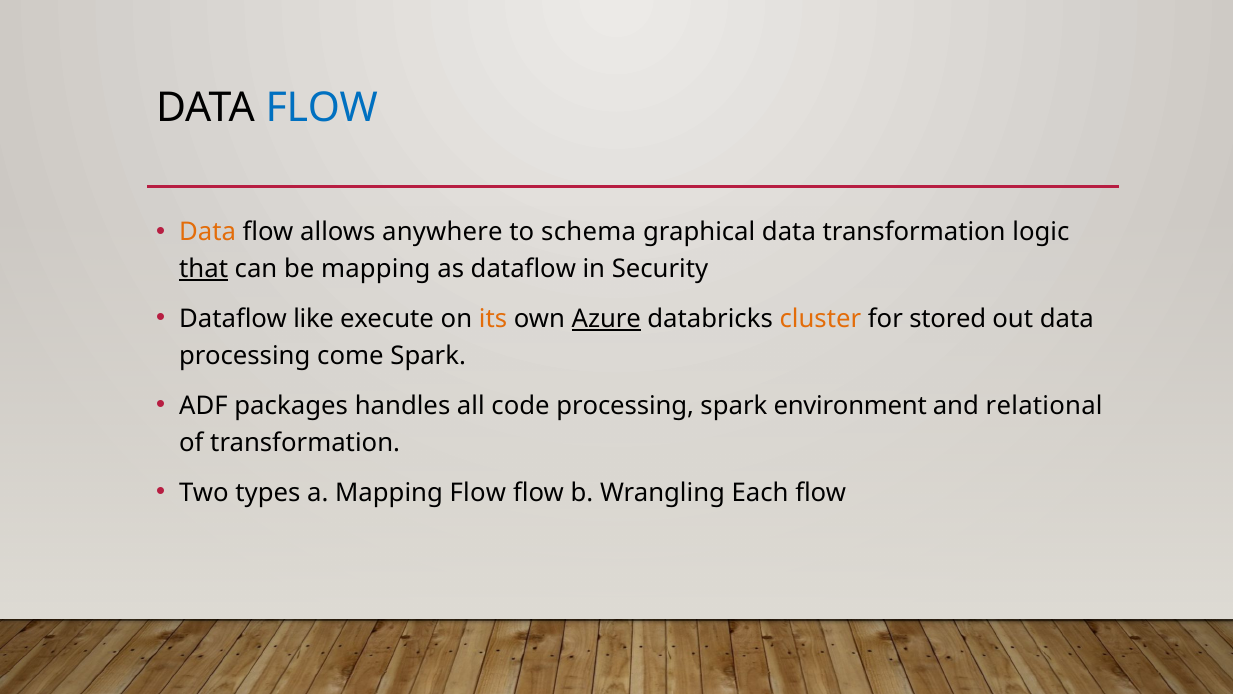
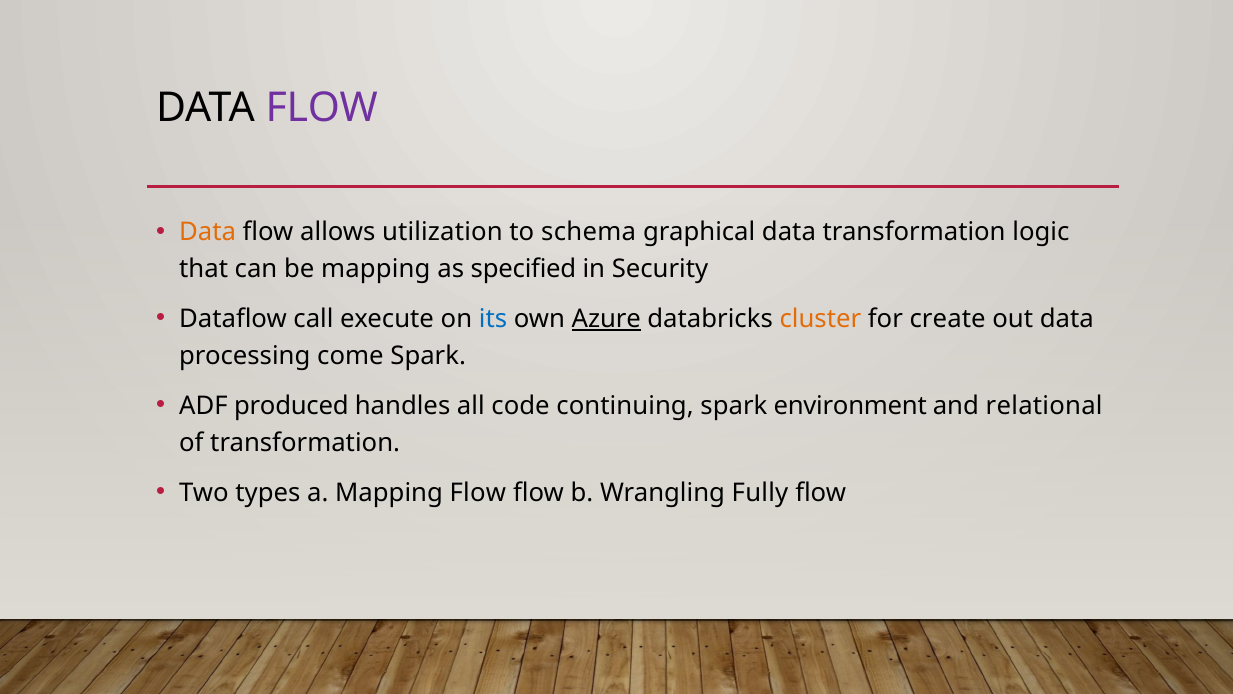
FLOW at (322, 108) colour: blue -> purple
anywhere: anywhere -> utilization
that underline: present -> none
as dataflow: dataflow -> specified
like: like -> call
its colour: orange -> blue
stored: stored -> create
packages: packages -> produced
code processing: processing -> continuing
Each: Each -> Fully
